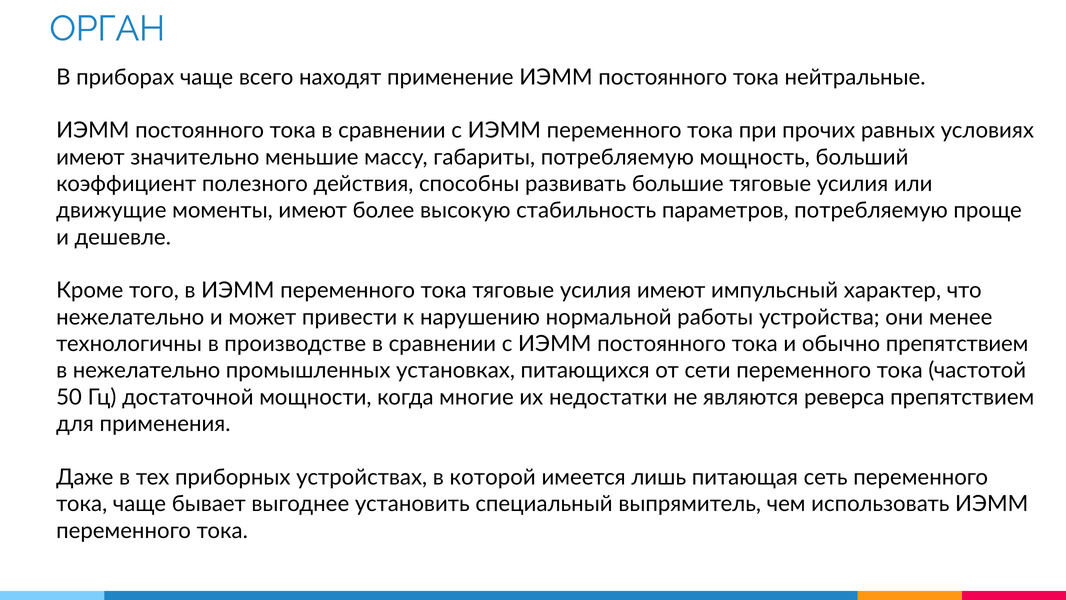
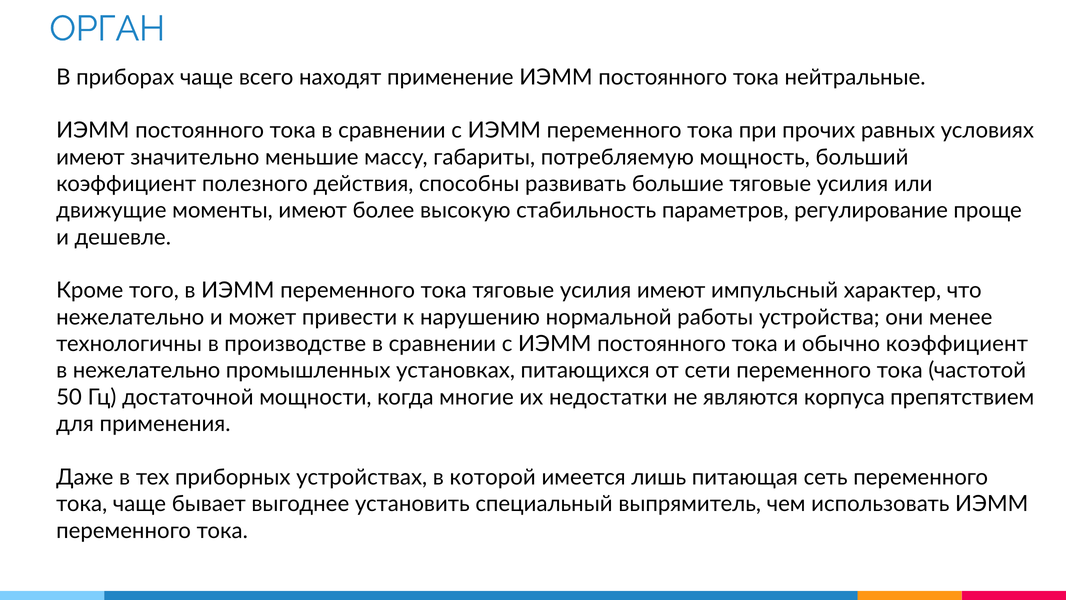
параметров потребляемую: потребляемую -> регулирование
обычно препятствием: препятствием -> коэффициент
реверса: реверса -> корпуса
